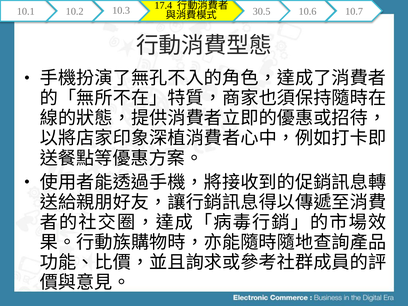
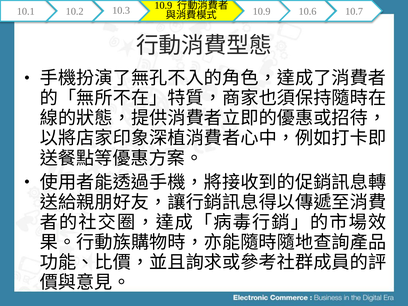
10.3 17.4: 17.4 -> 10.9
30.5 at (262, 12): 30.5 -> 10.9
